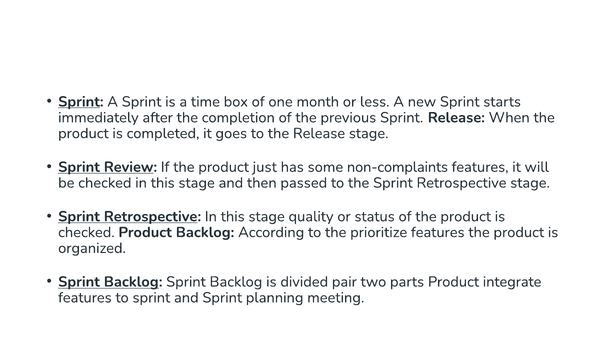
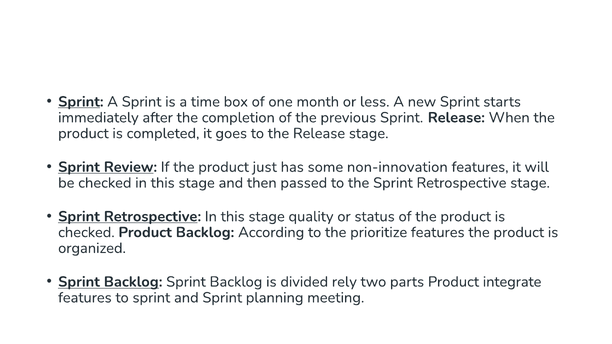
non-complaints: non-complaints -> non-innovation
pair: pair -> rely
